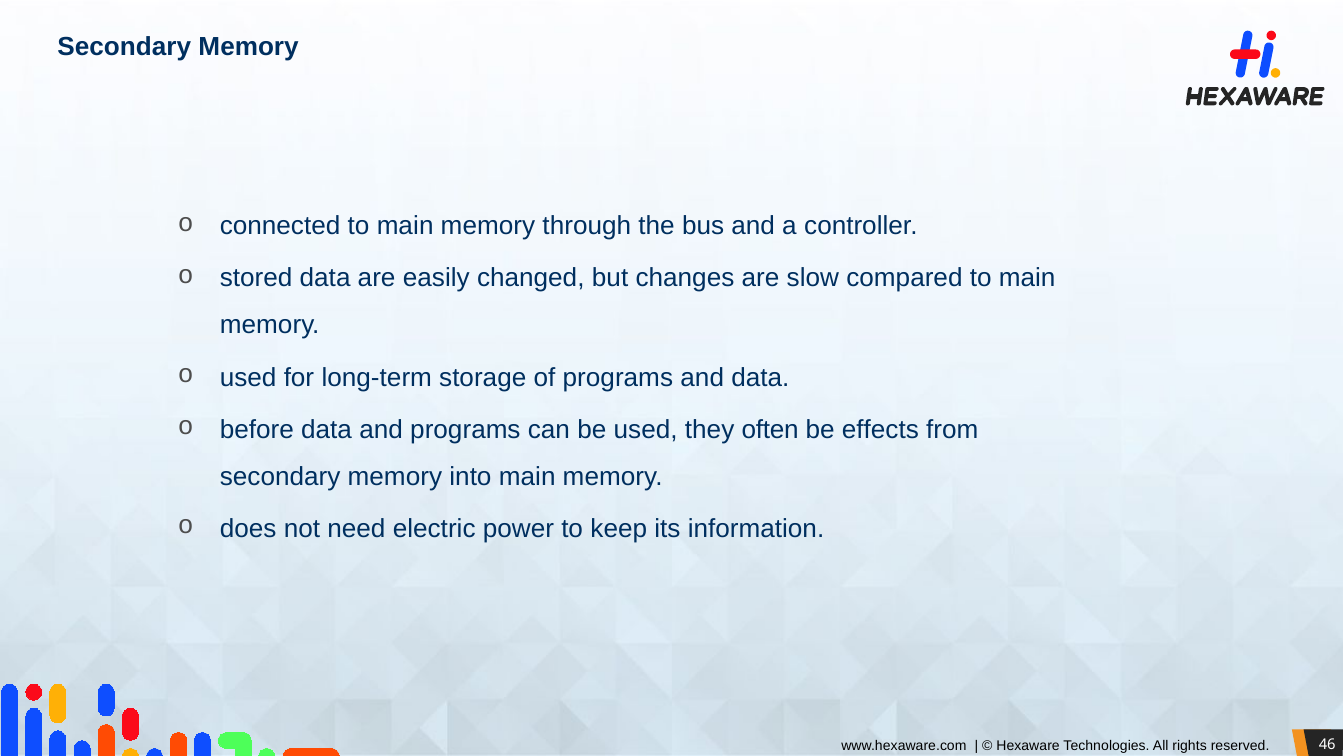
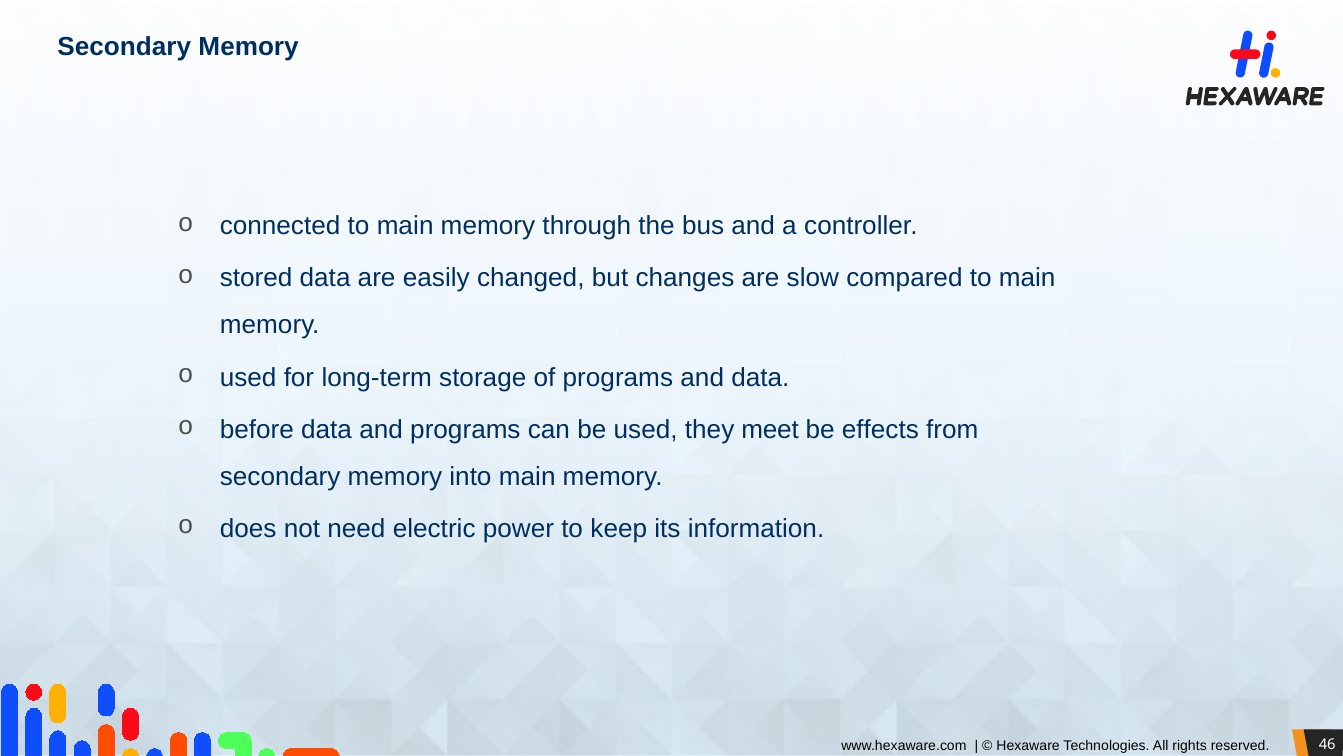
often: often -> meet
